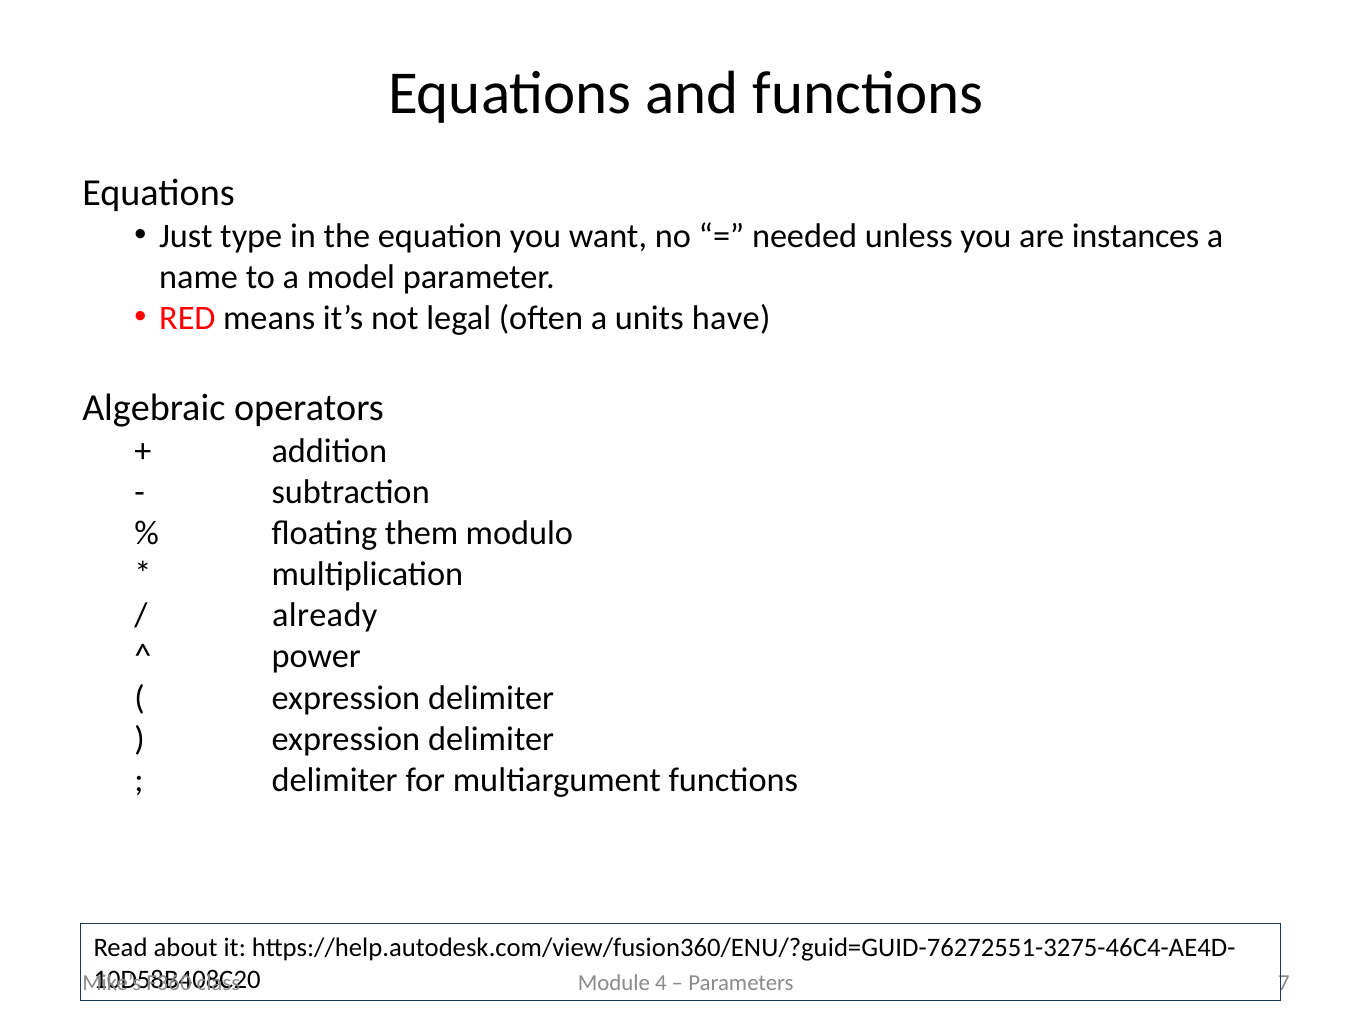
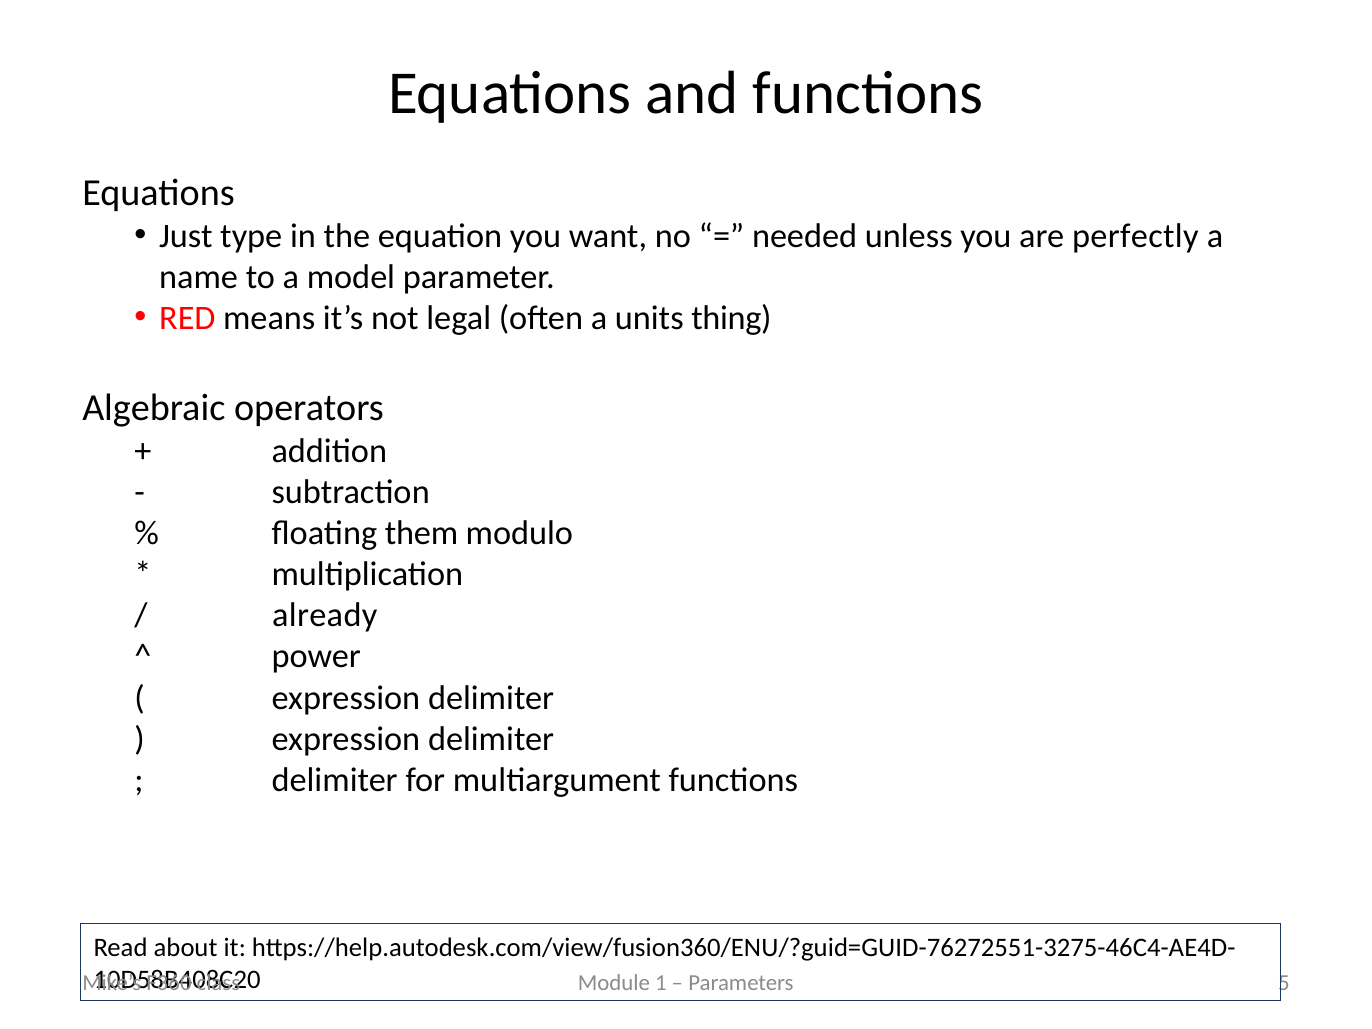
instances: instances -> perfectly
have: have -> thing
4: 4 -> 1
7: 7 -> 5
